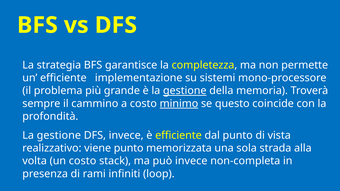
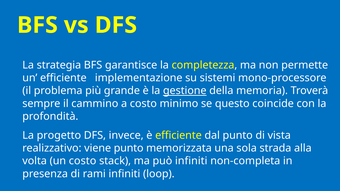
minimo underline: present -> none
gestione at (59, 135): gestione -> progetto
può invece: invece -> infiniti
